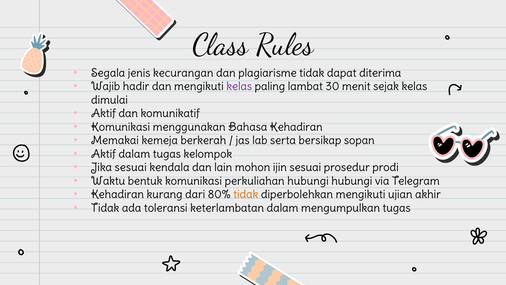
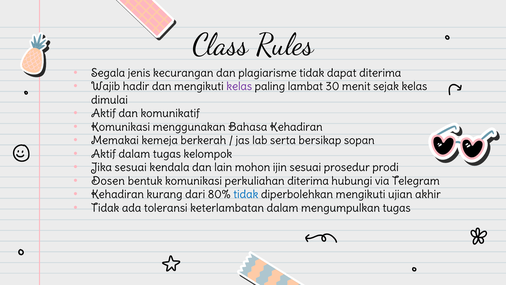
Waktu: Waktu -> Dosen
perkuliahan hubungi: hubungi -> diterima
tidak at (246, 194) colour: orange -> blue
